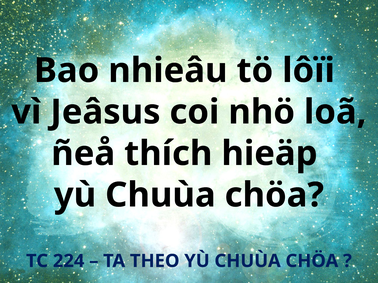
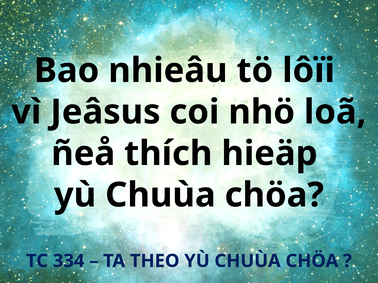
224: 224 -> 334
